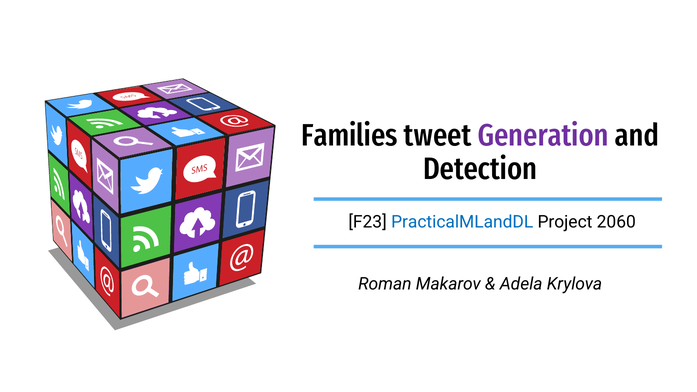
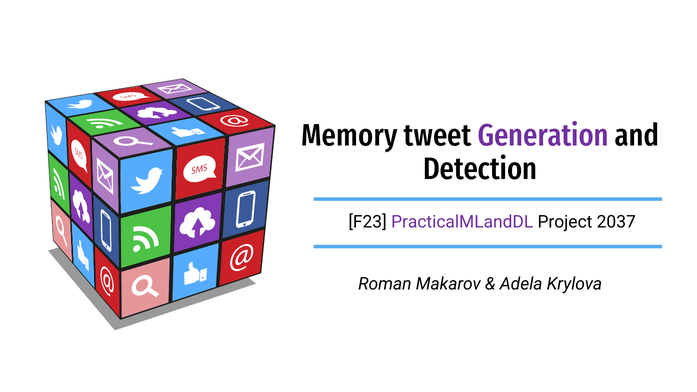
Families: Families -> Memory
PracticalMLandDL colour: blue -> purple
2060: 2060 -> 2037
